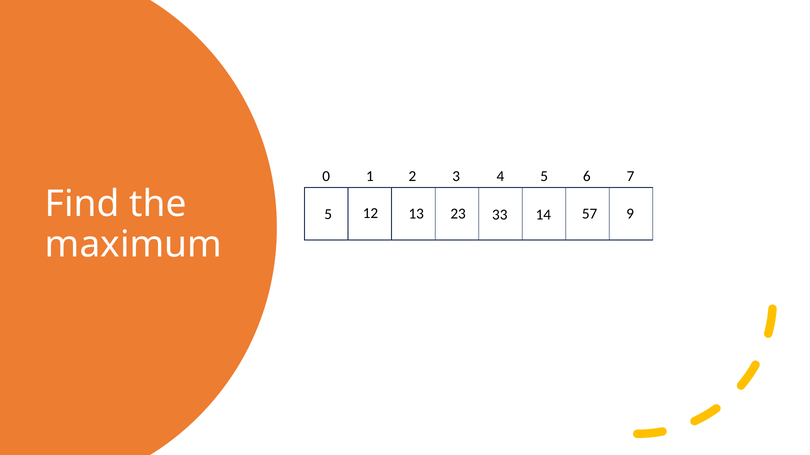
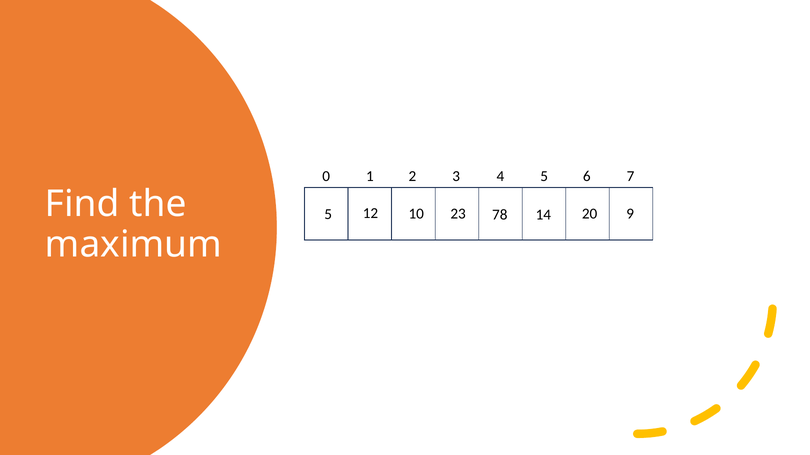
13: 13 -> 10
33: 33 -> 78
57: 57 -> 20
